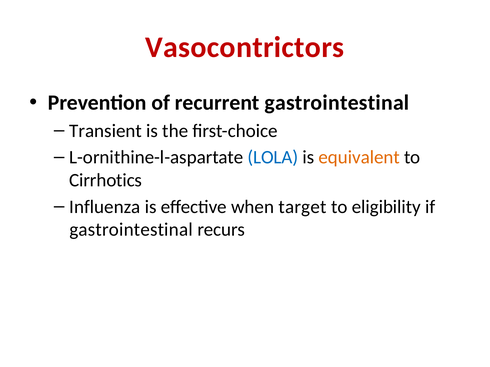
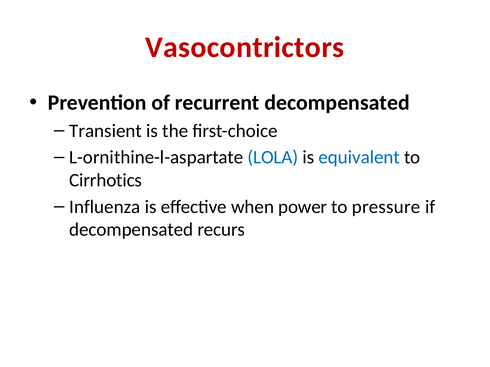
recurrent gastrointestinal: gastrointestinal -> decompensated
equivalent colour: orange -> blue
target: target -> power
eligibility: eligibility -> pressure
gastrointestinal at (131, 230): gastrointestinal -> decompensated
